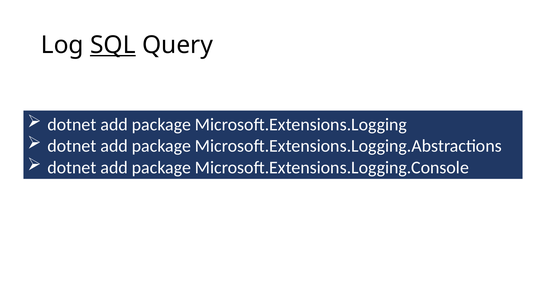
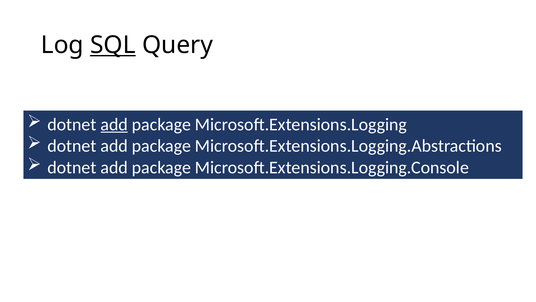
add at (114, 124) underline: none -> present
